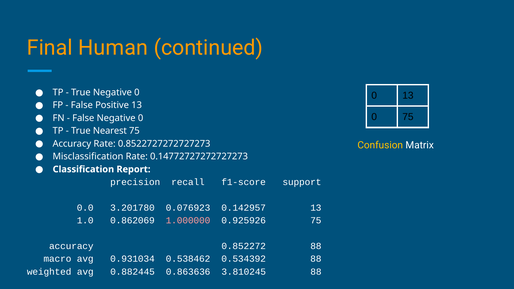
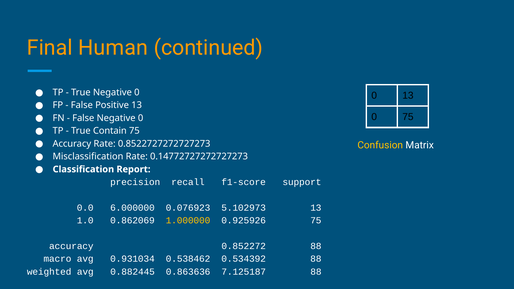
Nearest: Nearest -> Contain
3.201780: 3.201780 -> 6.000000
0.142957: 0.142957 -> 5.102973
1.000000 colour: pink -> yellow
3.810245: 3.810245 -> 7.125187
